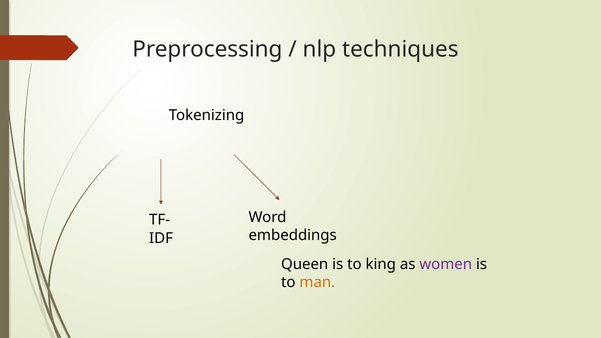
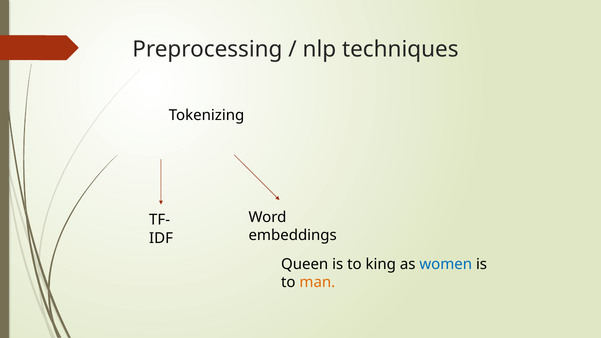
women colour: purple -> blue
